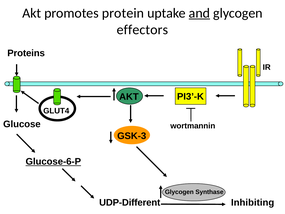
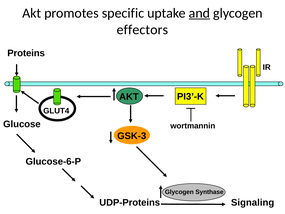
protein: protein -> specific
Glucose-6-P underline: present -> none
UDP-Different: UDP-Different -> UDP-Proteins
Inhibiting: Inhibiting -> Signaling
